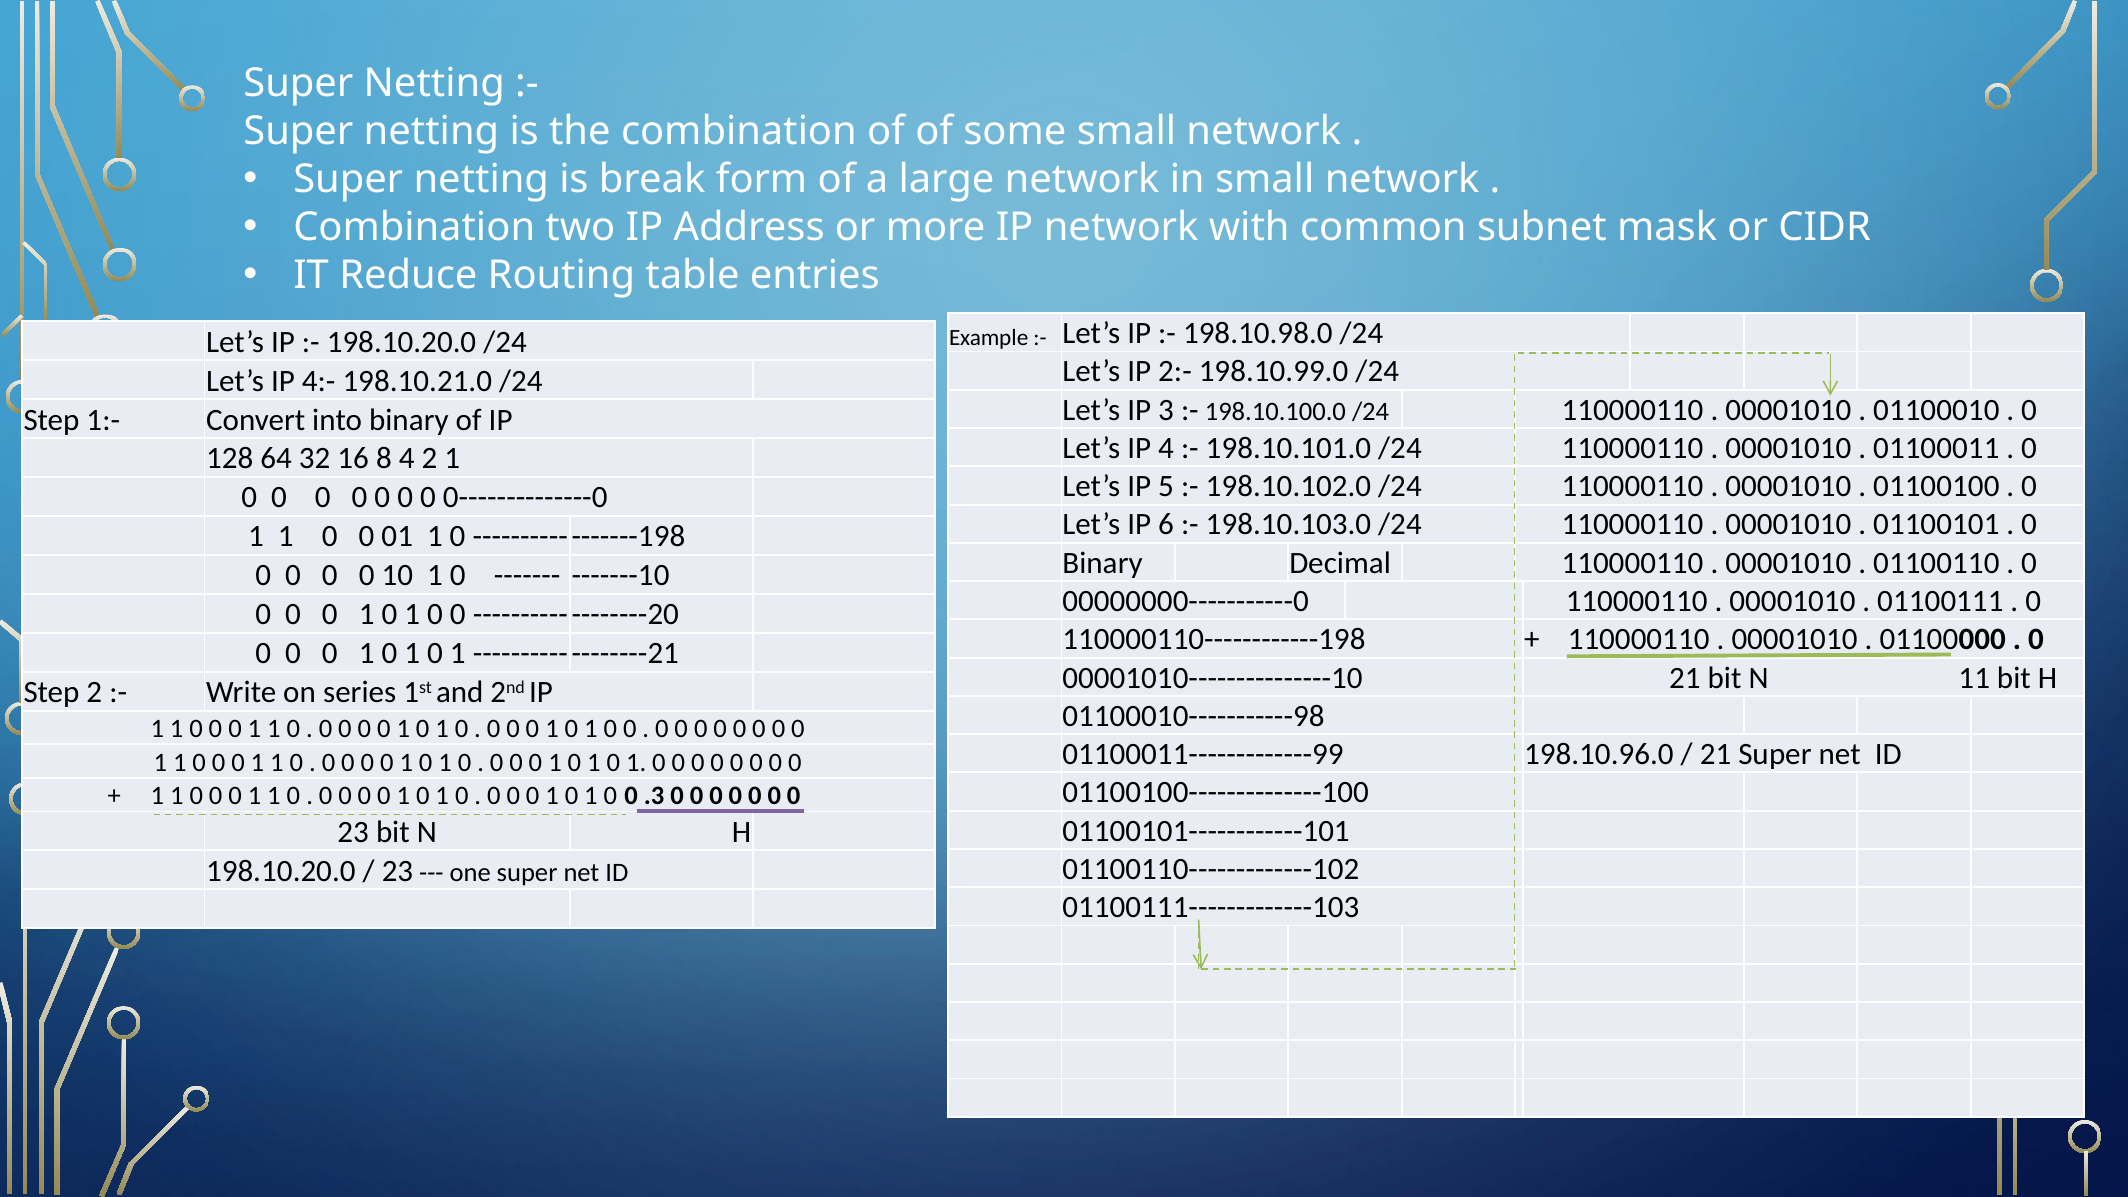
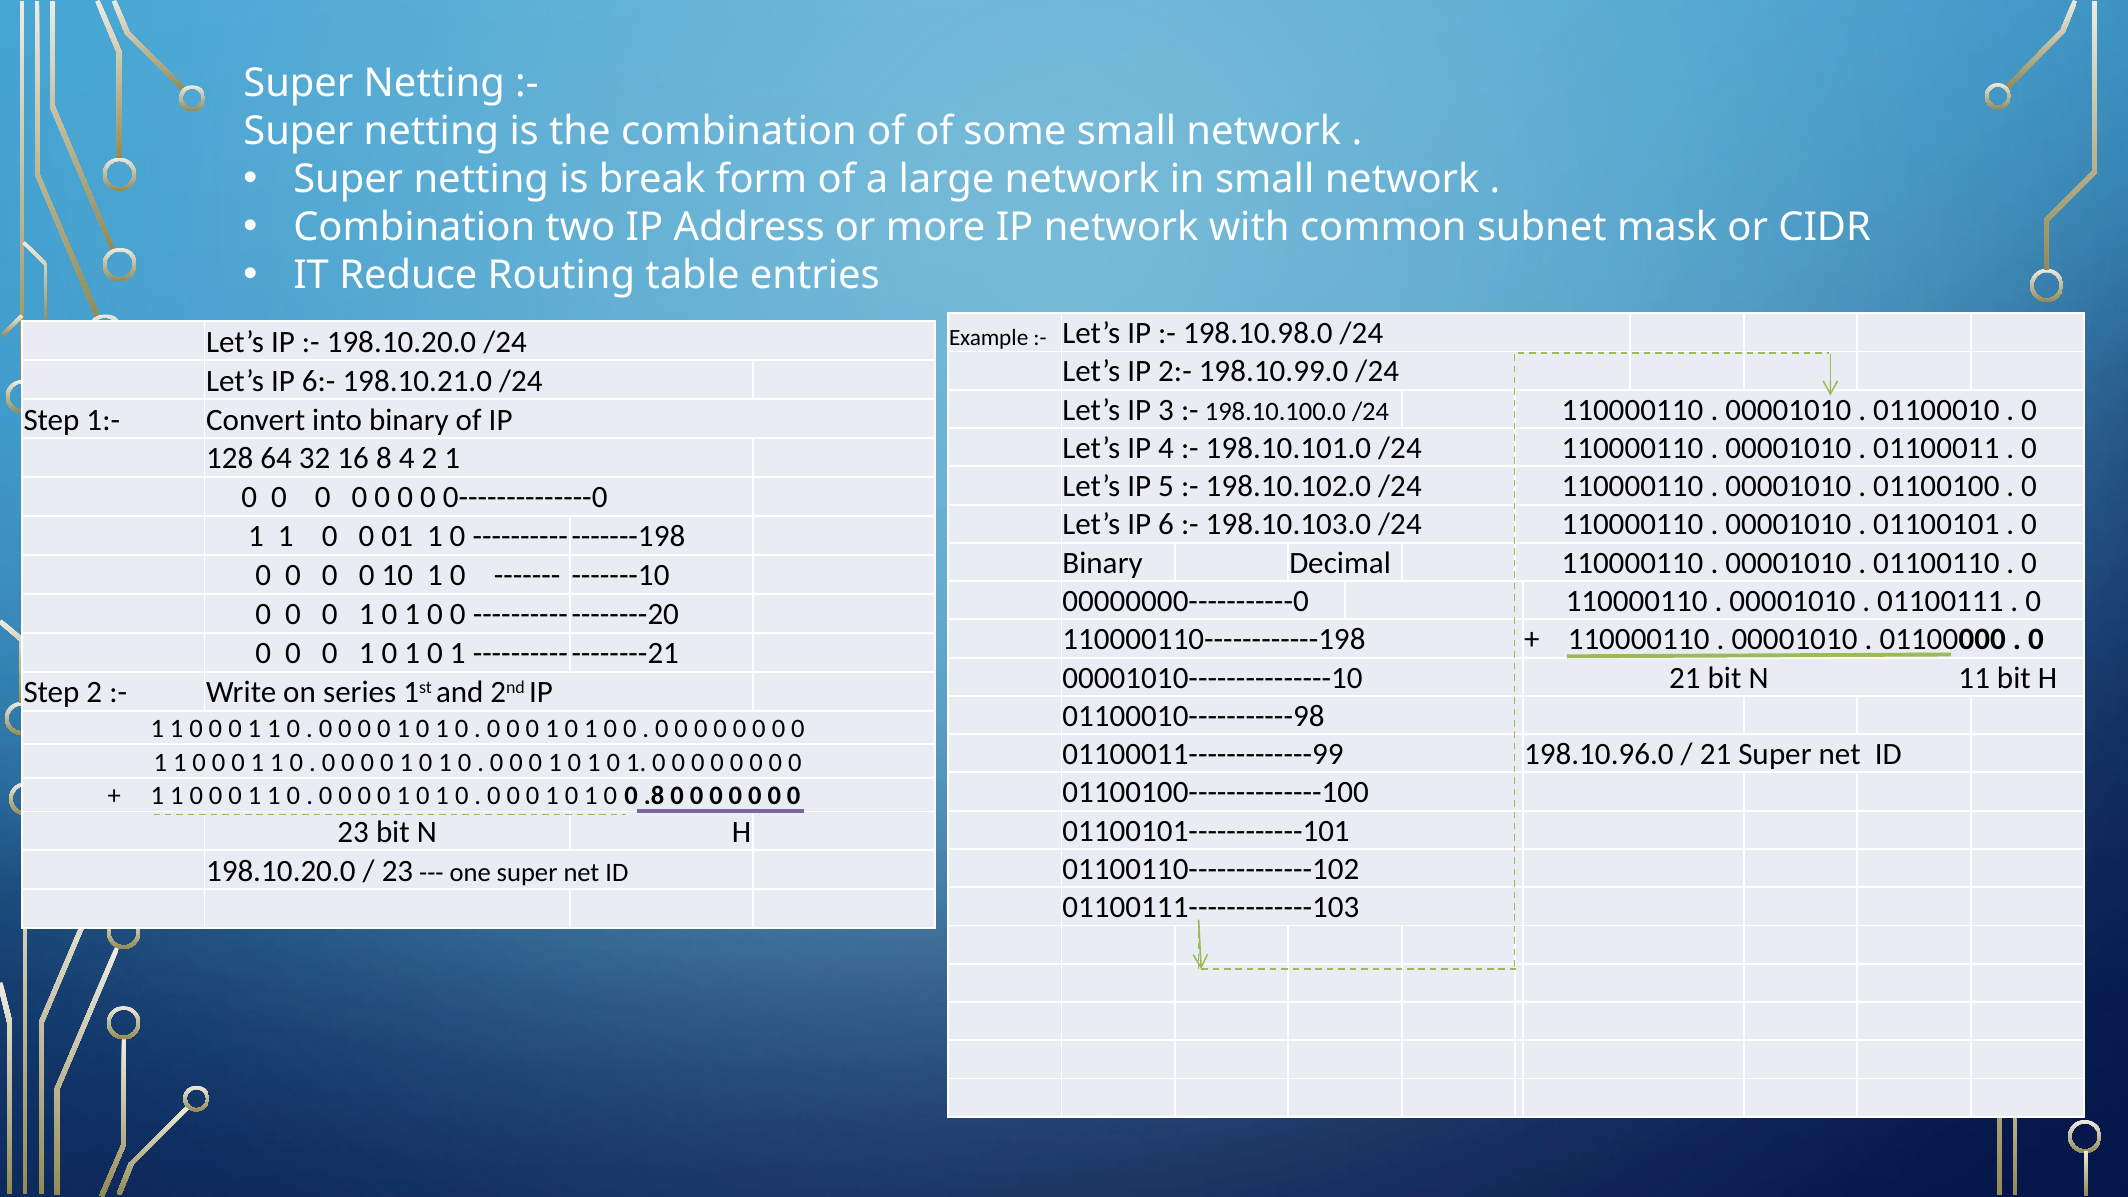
4:-: 4:- -> 6:-
.3: .3 -> .8
